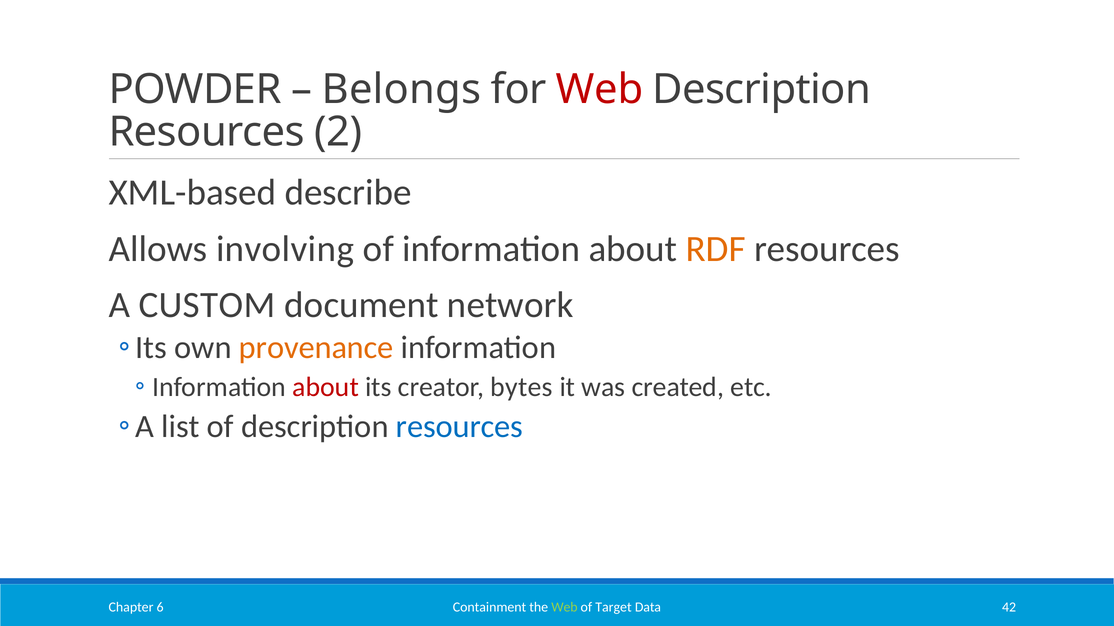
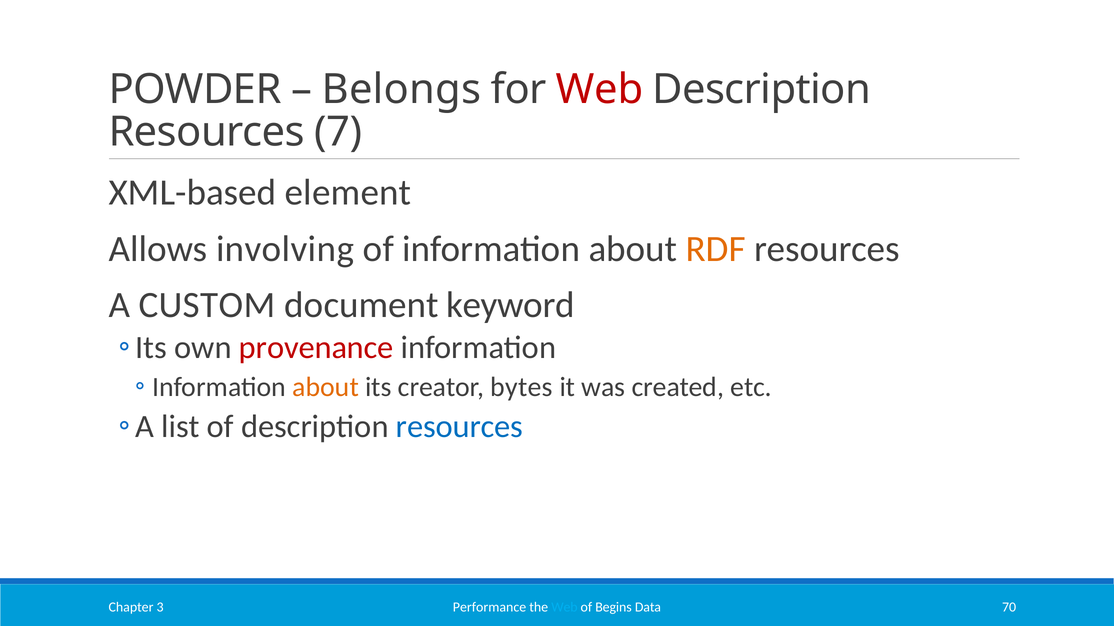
2: 2 -> 7
describe: describe -> element
network: network -> keyword
provenance colour: orange -> red
about at (326, 387) colour: red -> orange
Containment: Containment -> Performance
Web at (564, 608) colour: light green -> light blue
Target: Target -> Begins
42: 42 -> 70
6: 6 -> 3
